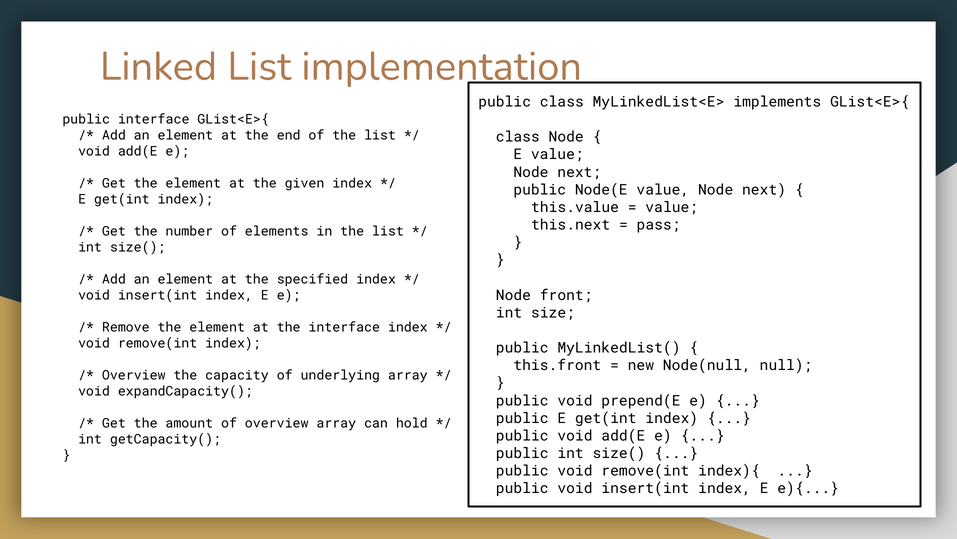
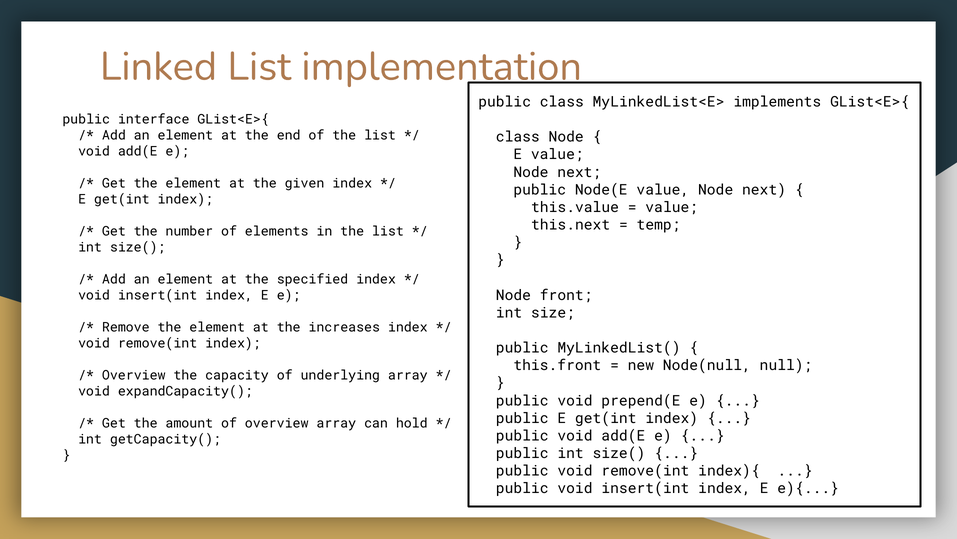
pass: pass -> temp
the interface: interface -> increases
